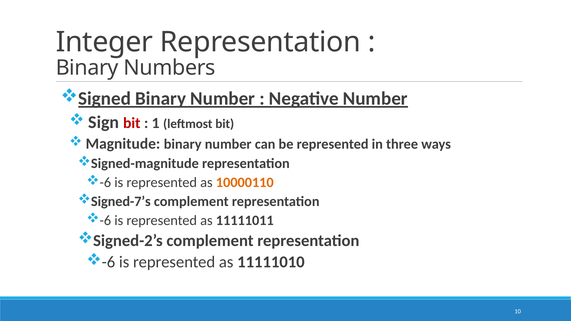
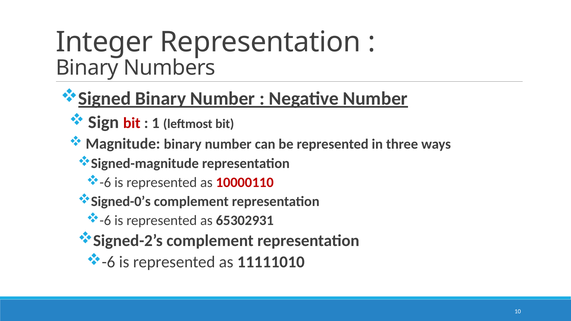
10000110 colour: orange -> red
Signed-7’s: Signed-7’s -> Signed-0’s
11111011: 11111011 -> 65302931
